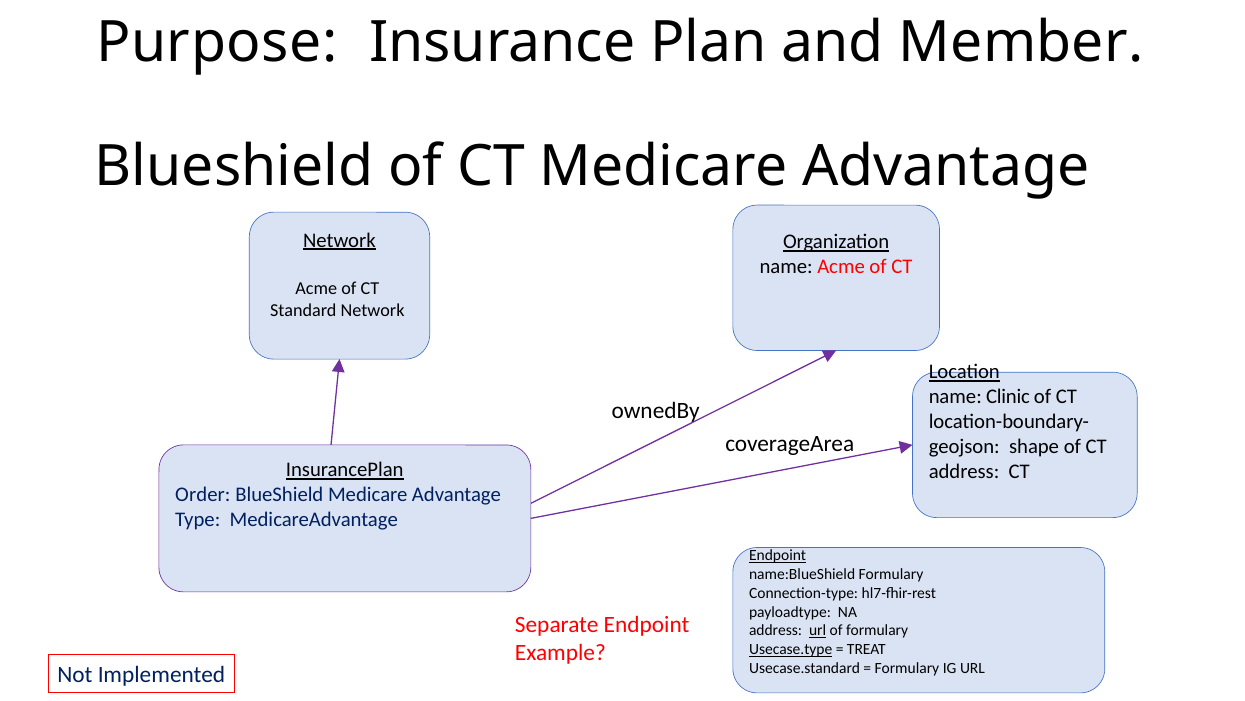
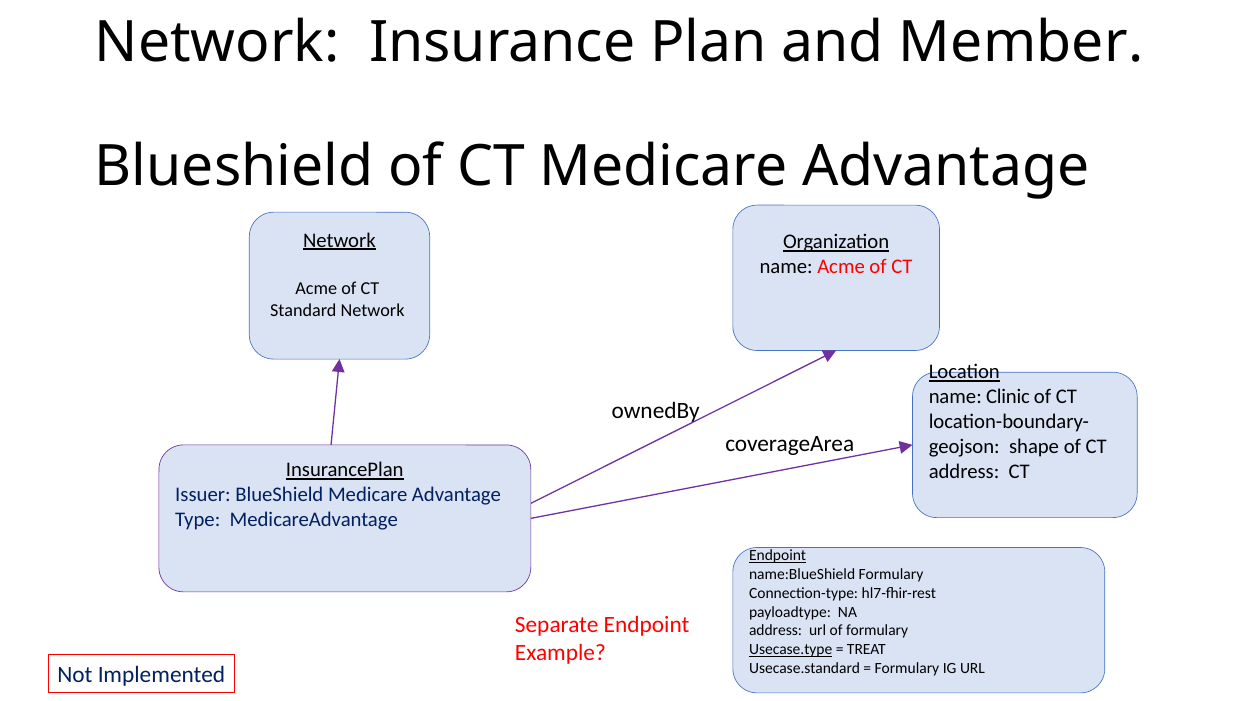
Purpose at (217, 43): Purpose -> Network
Order: Order -> Issuer
url at (818, 630) underline: present -> none
